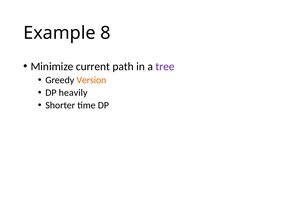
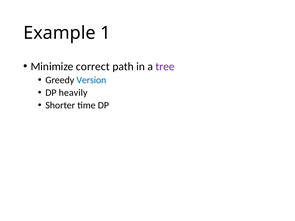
8: 8 -> 1
current: current -> correct
Version colour: orange -> blue
